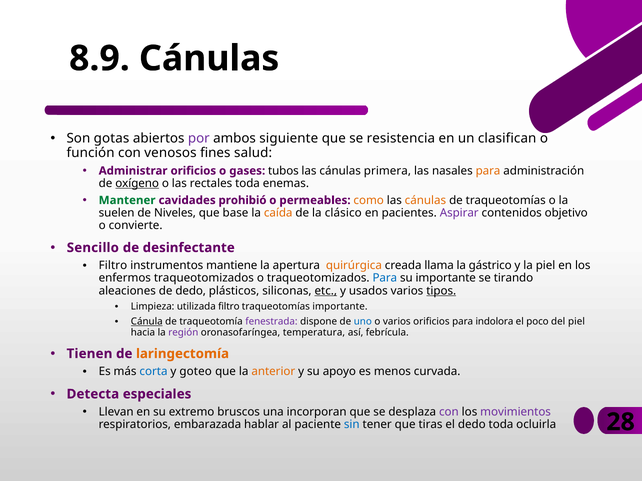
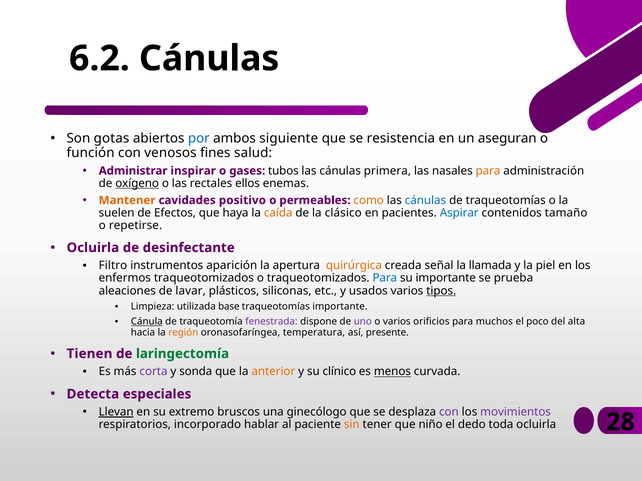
8.9: 8.9 -> 6.2
por colour: purple -> blue
clasifican: clasifican -> aseguran
Administrar orificios: orificios -> inspirar
rectales toda: toda -> ellos
Mantener colour: green -> orange
prohibió: prohibió -> positivo
cánulas at (425, 200) colour: orange -> blue
Niveles: Niveles -> Efectos
base: base -> haya
Aspirar colour: purple -> blue
objetivo: objetivo -> tamaño
convierte: convierte -> repetirse
Sencillo at (93, 248): Sencillo -> Ocluirla
mantiene: mantiene -> aparición
llama: llama -> señal
gástrico: gástrico -> llamada
tirando: tirando -> prueba
de dedo: dedo -> lavar
etc underline: present -> none
utilizada filtro: filtro -> base
uno colour: blue -> purple
indolora: indolora -> muchos
del piel: piel -> alta
región colour: purple -> orange
febrícula: febrícula -> presente
laringectomía colour: orange -> green
corta colour: blue -> purple
goteo: goteo -> sonda
apoyo: apoyo -> clínico
menos underline: none -> present
Llevan underline: none -> present
incorporan: incorporan -> ginecólogo
embarazada: embarazada -> incorporado
sin colour: blue -> orange
tiras: tiras -> niño
